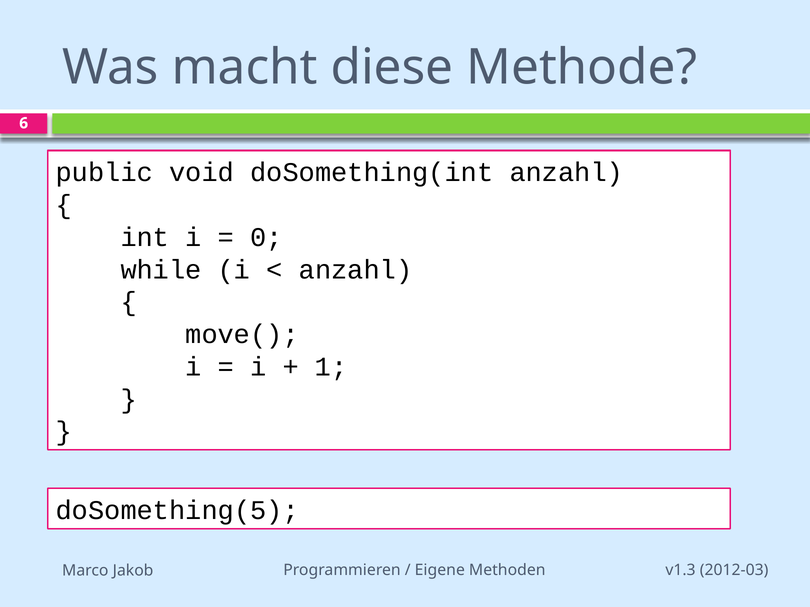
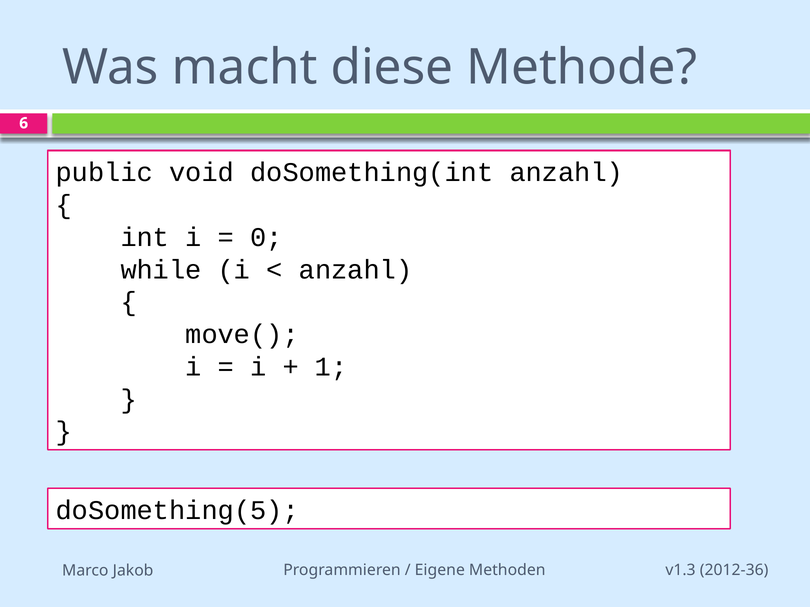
2012-03: 2012-03 -> 2012-36
